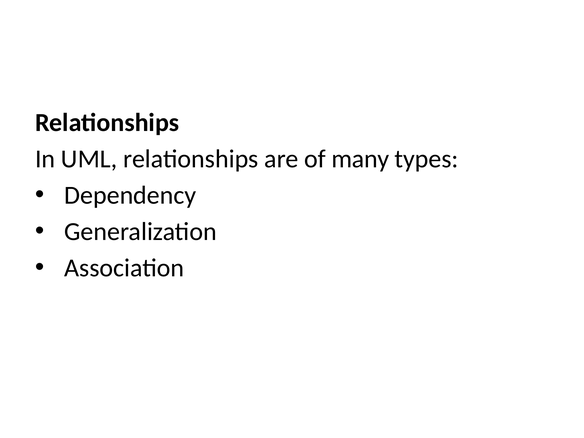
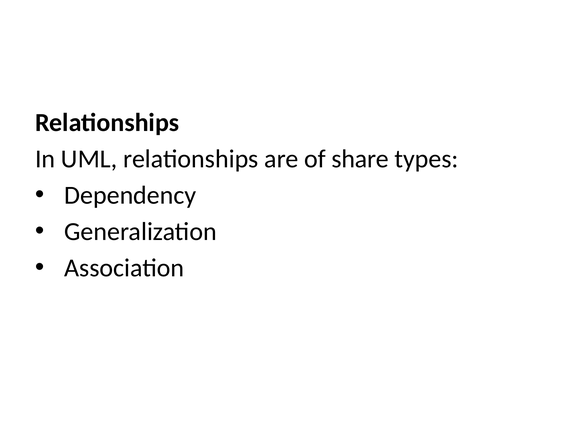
many: many -> share
